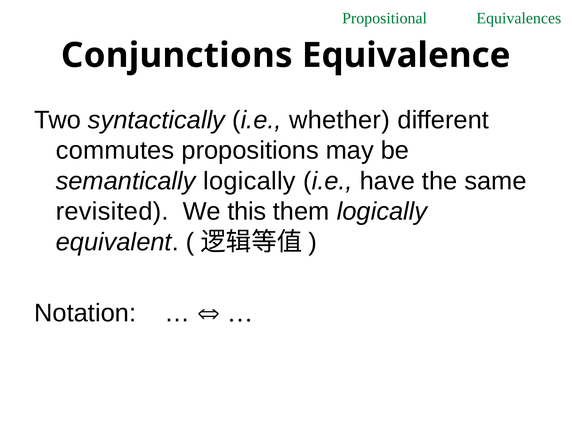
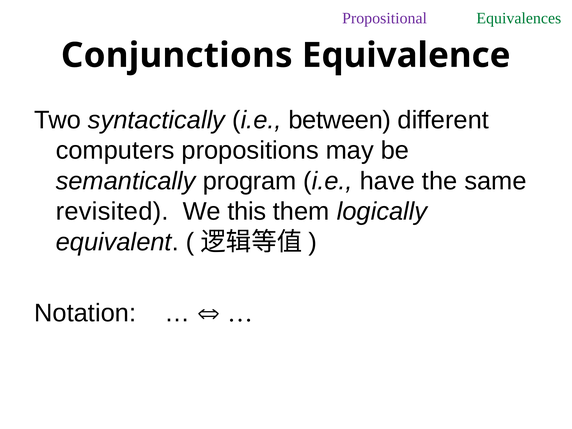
Propositional colour: green -> purple
whether: whether -> between
commutes: commutes -> computers
semantically logically: logically -> program
